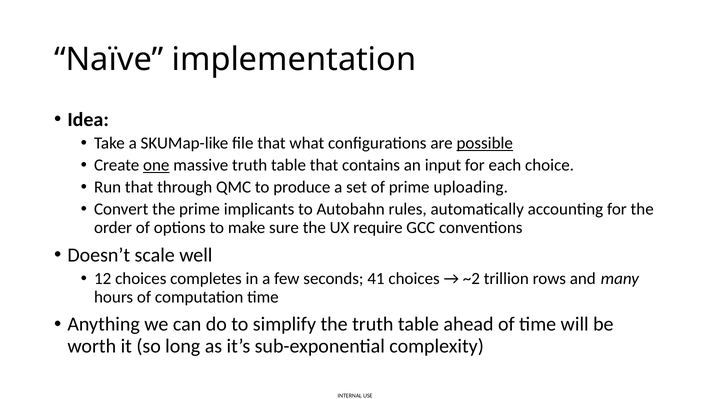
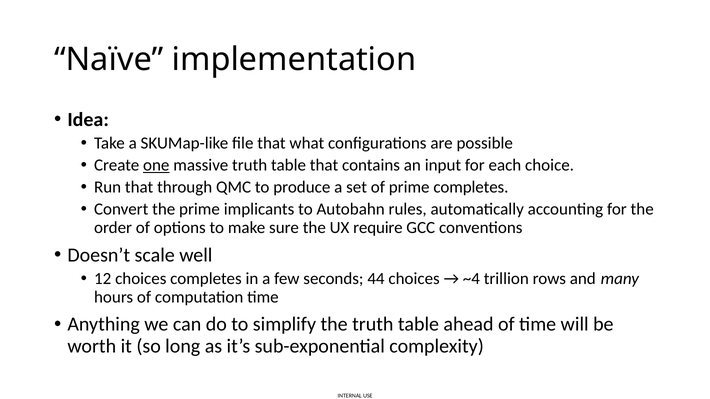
possible underline: present -> none
prime uploading: uploading -> completes
41: 41 -> 44
~2: ~2 -> ~4
